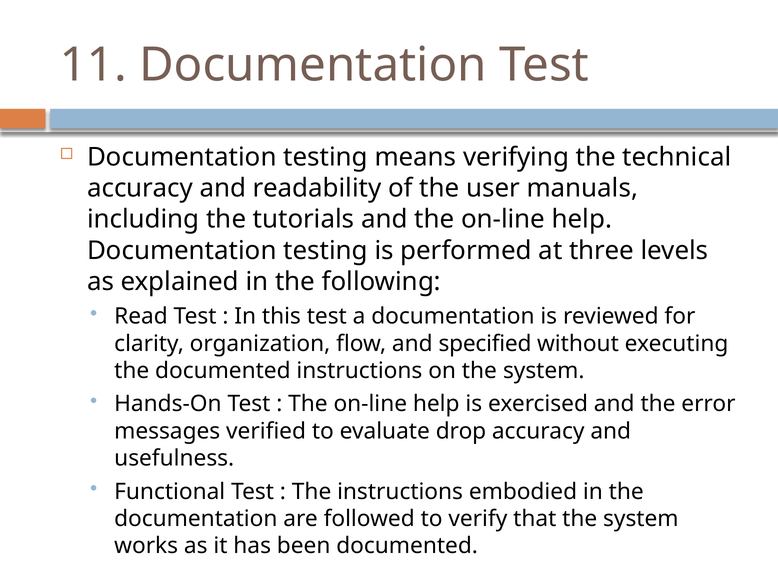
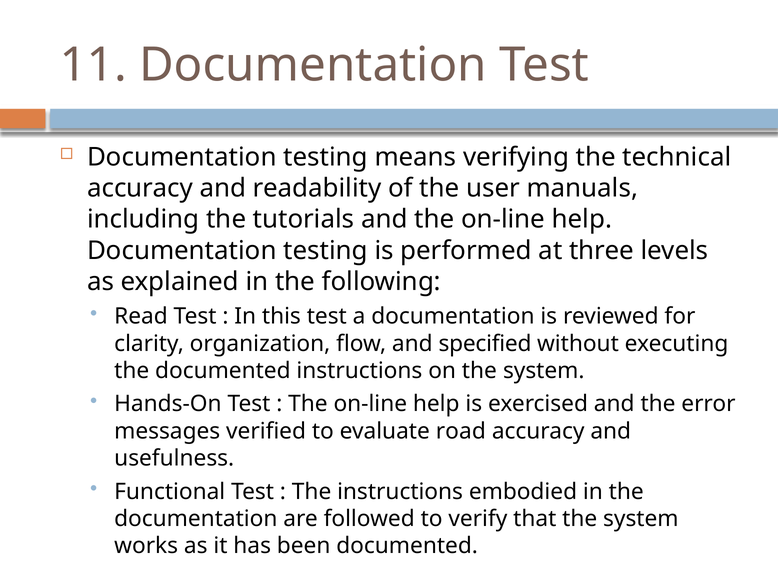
drop: drop -> road
